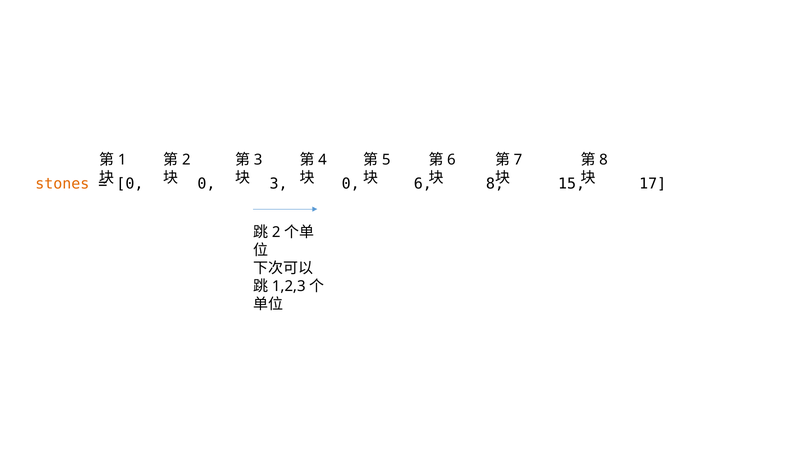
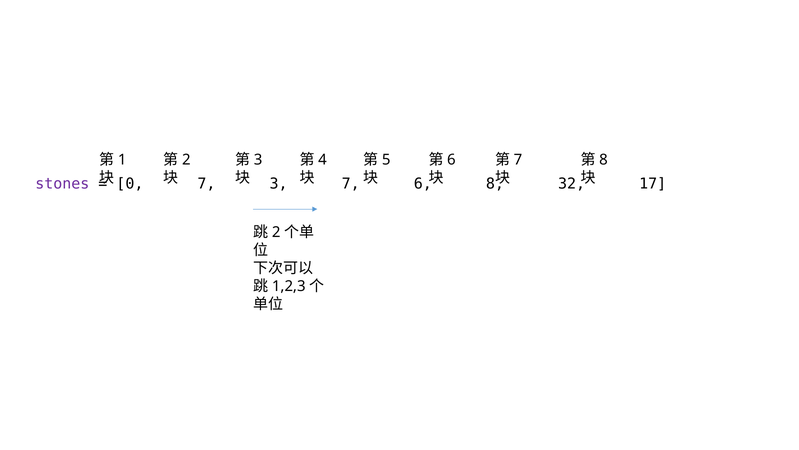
stones colour: orange -> purple
0 0: 0 -> 7
3 0: 0 -> 7
15: 15 -> 32
